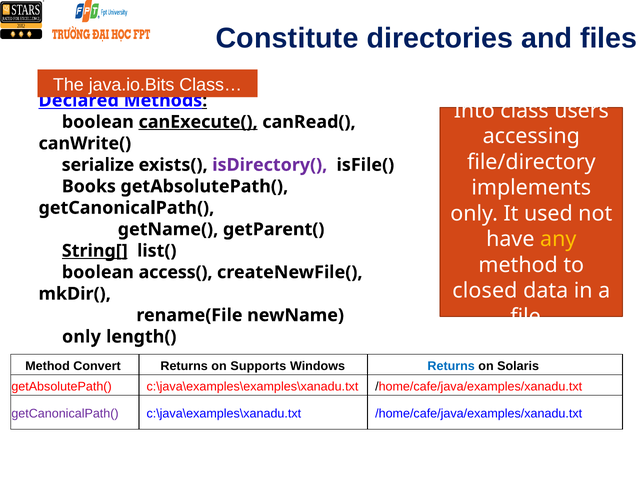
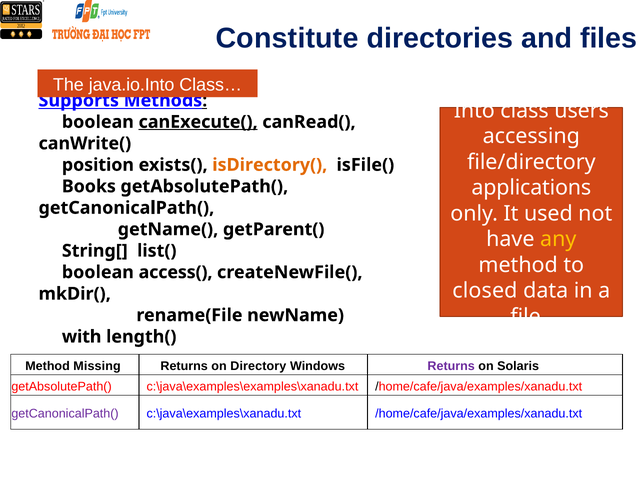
java.io.Bits: java.io.Bits -> java.io.Into
Declared: Declared -> Supports
serialize: serialize -> position
isDirectory( colour: purple -> orange
implements: implements -> applications
String[ underline: present -> none
only at (81, 337): only -> with
Convert: Convert -> Missing
Supports: Supports -> Directory
Returns at (451, 366) colour: blue -> purple
